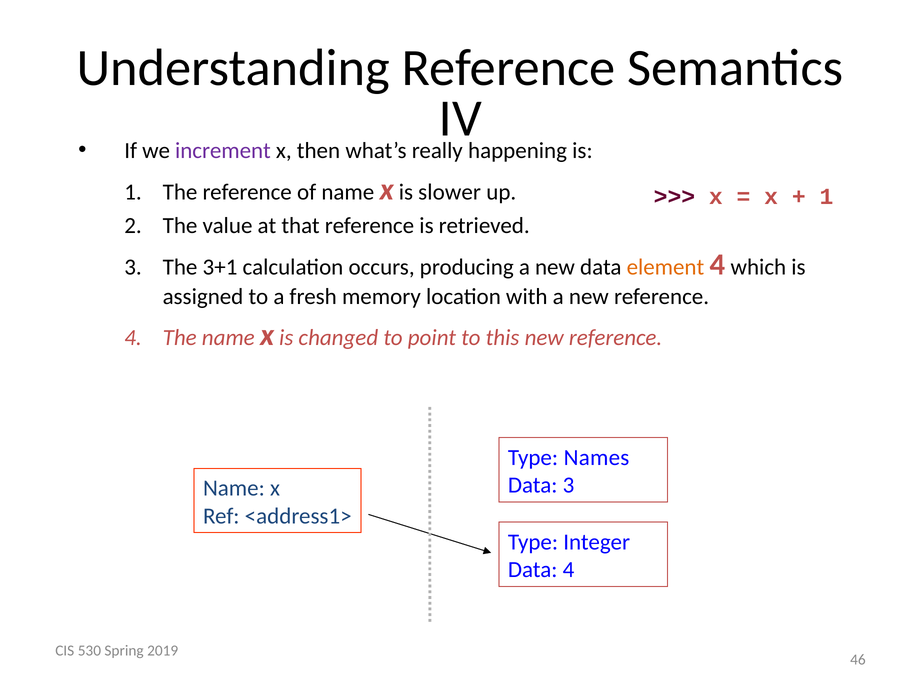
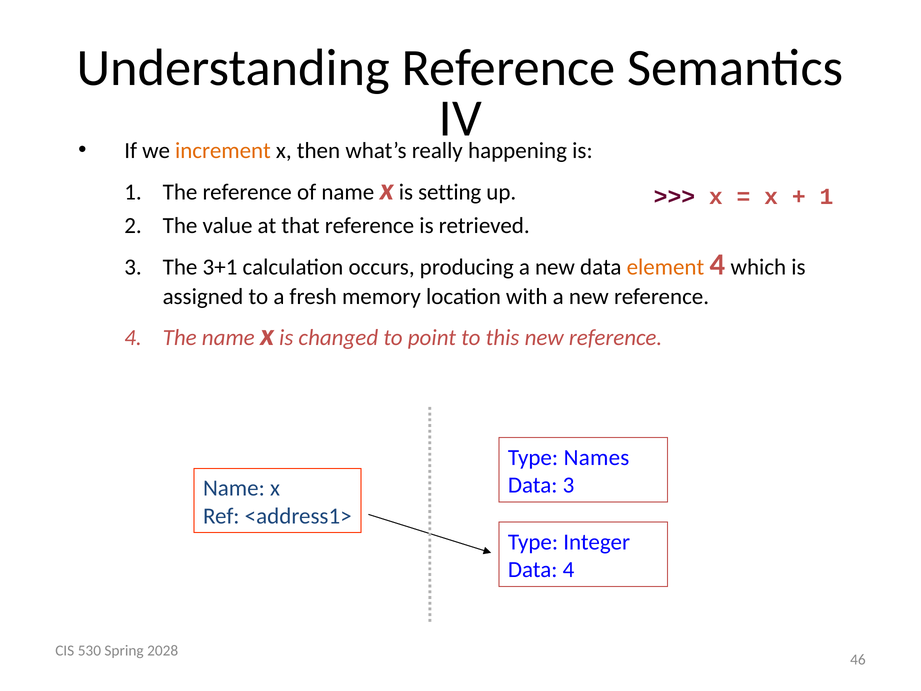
increment colour: purple -> orange
slower: slower -> setting
2019: 2019 -> 2028
